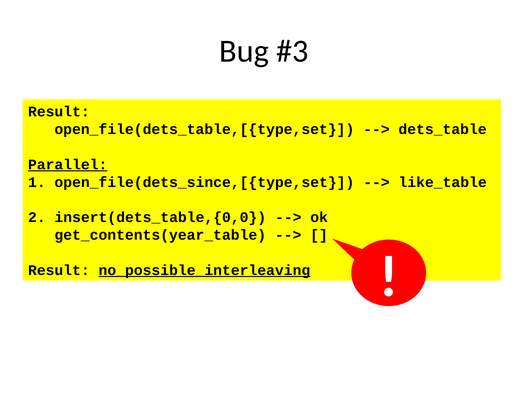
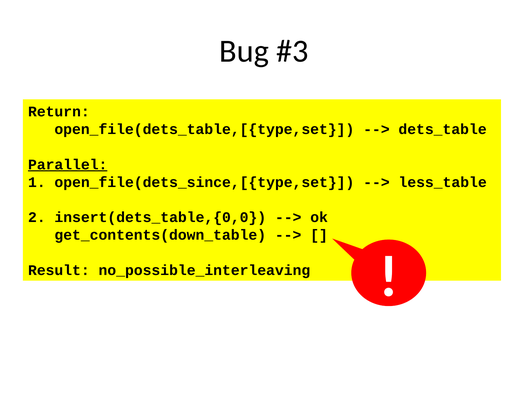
Result at (59, 112): Result -> Return
like_table: like_table -> less_table
get_contents(year_table: get_contents(year_table -> get_contents(down_table
no_possible_interleaving underline: present -> none
